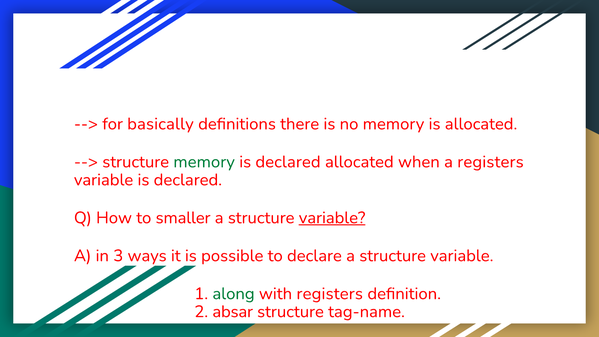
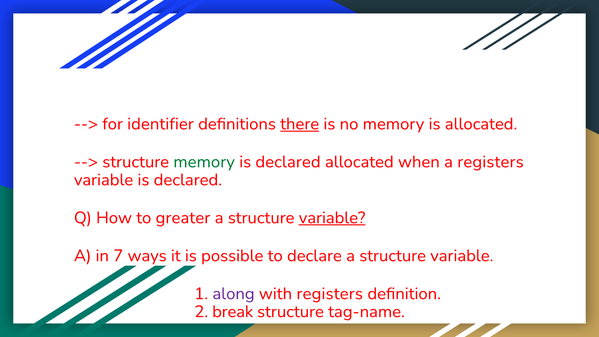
basically: basically -> identifier
there underline: none -> present
smaller: smaller -> greater
3: 3 -> 7
along colour: green -> purple
absar: absar -> break
